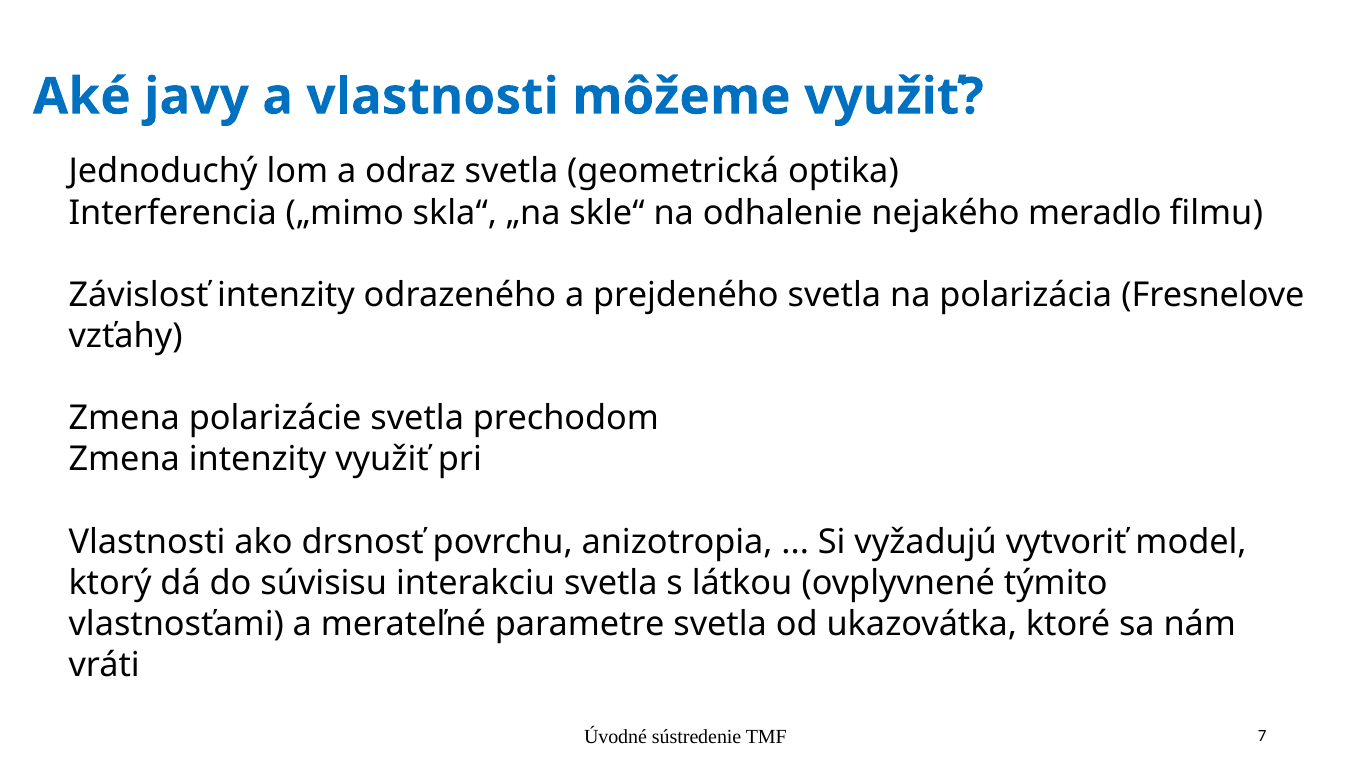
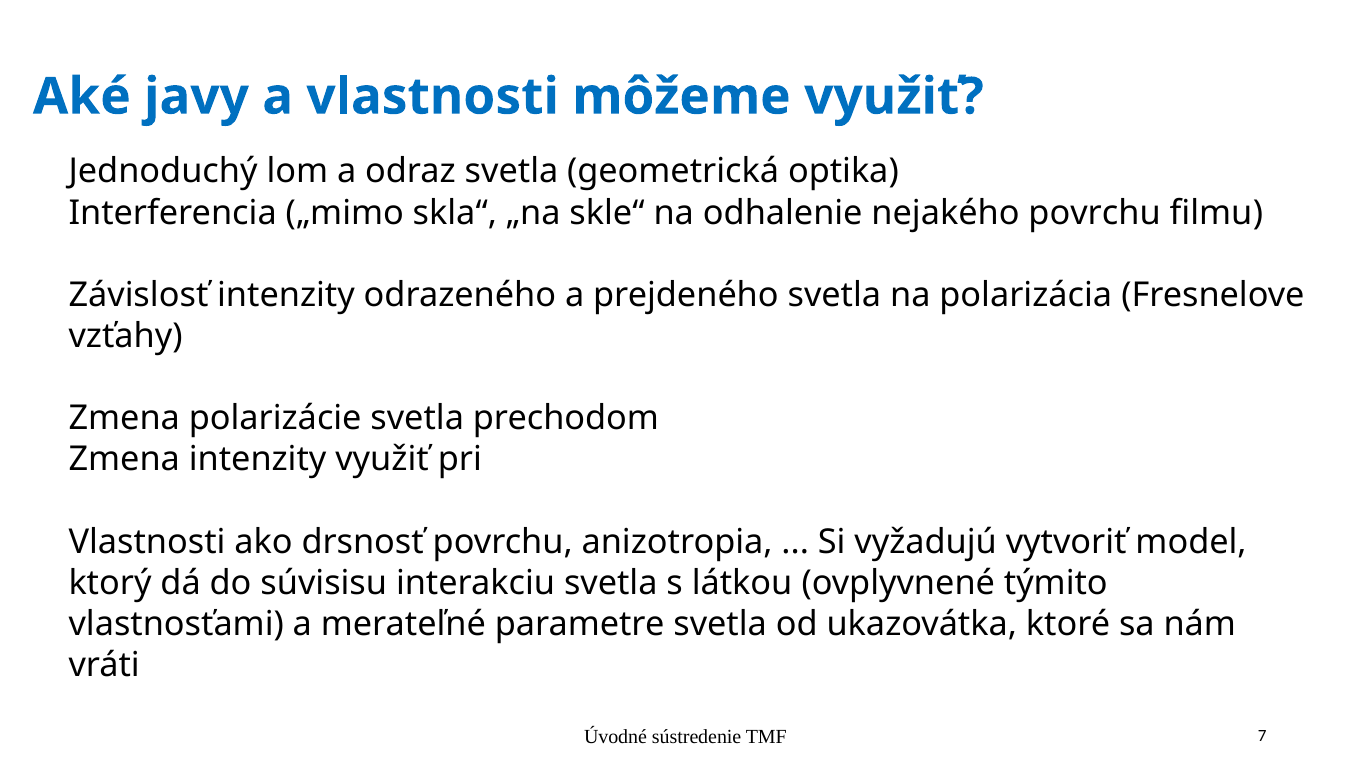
nejakého meradlo: meradlo -> povrchu
